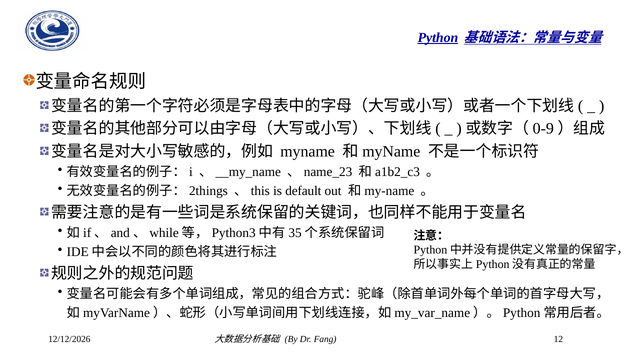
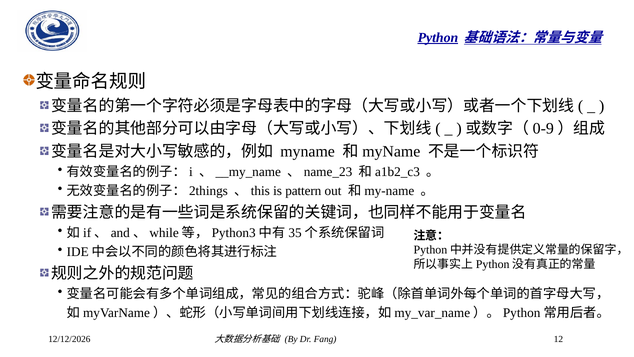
default: default -> pattern
